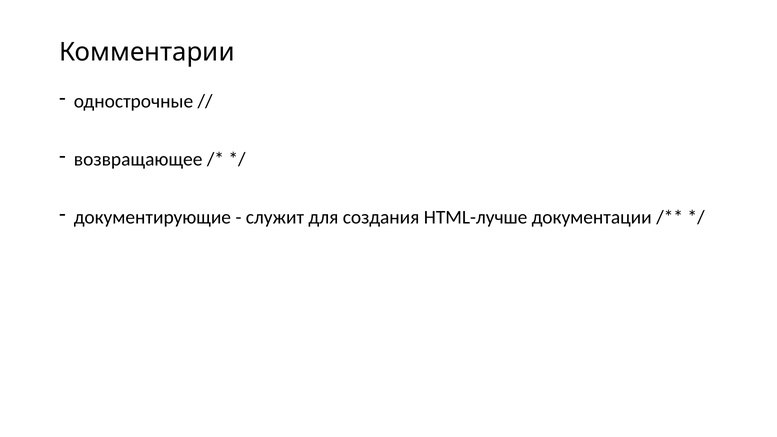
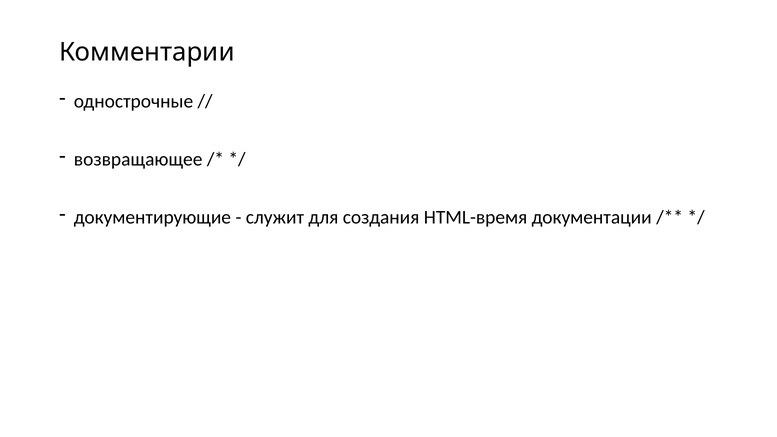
НТМL-лучше: НТМL-лучше -> НТМL-время
